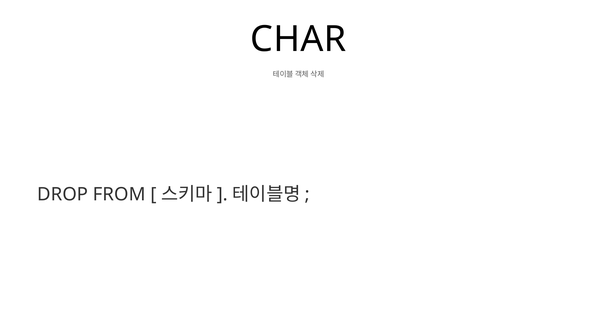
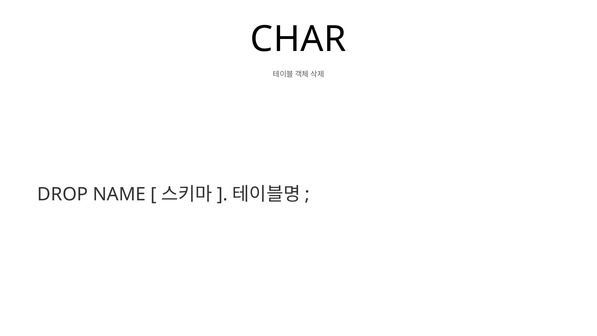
FROM: FROM -> NAME
